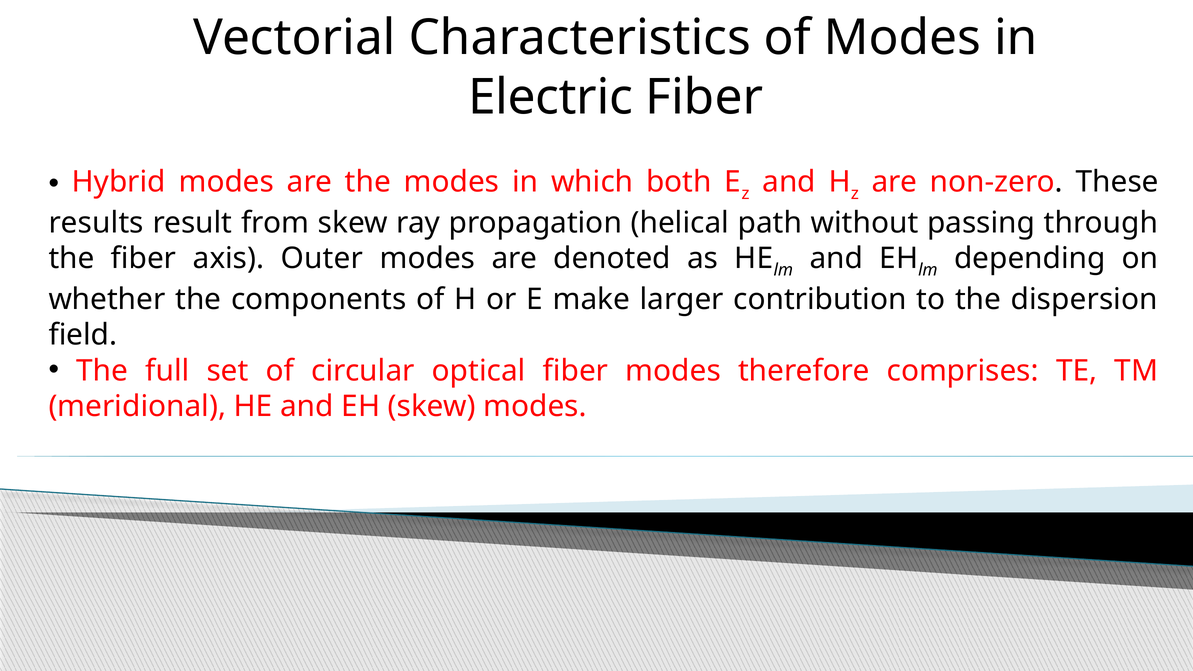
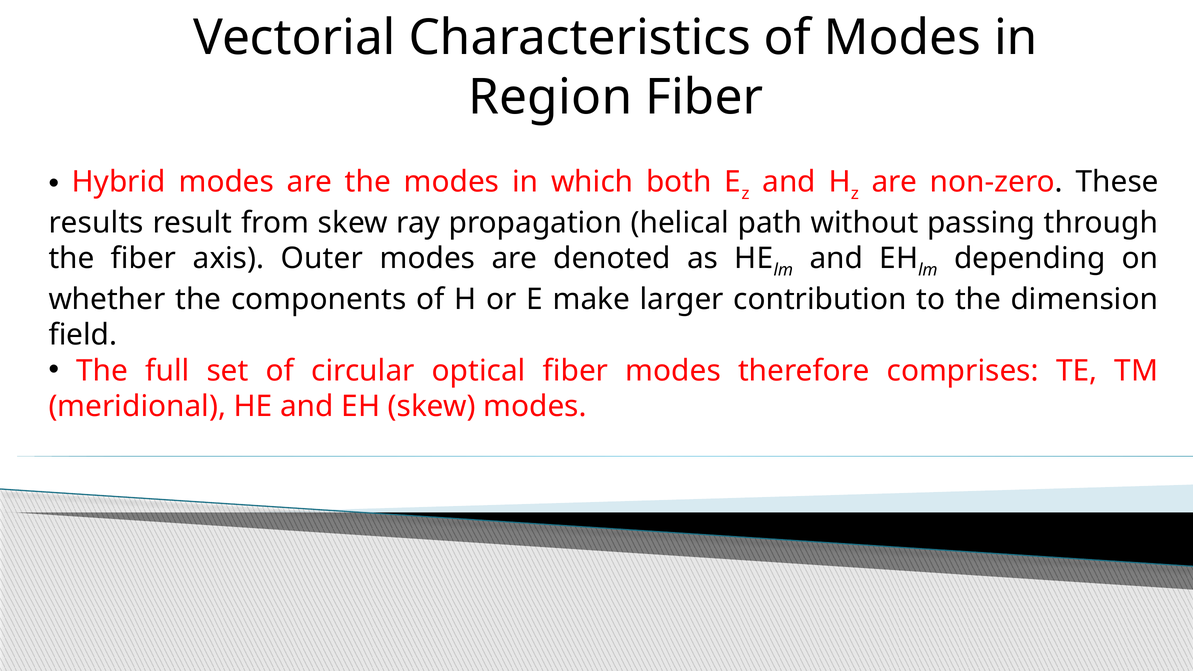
Electric: Electric -> Region
dispersion: dispersion -> dimension
